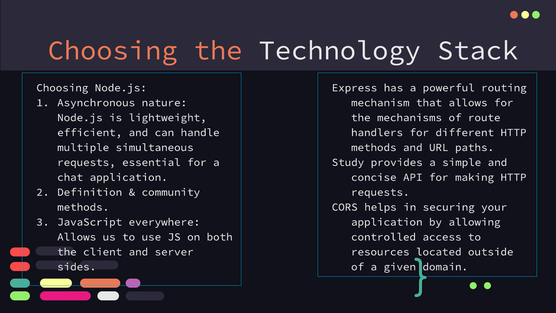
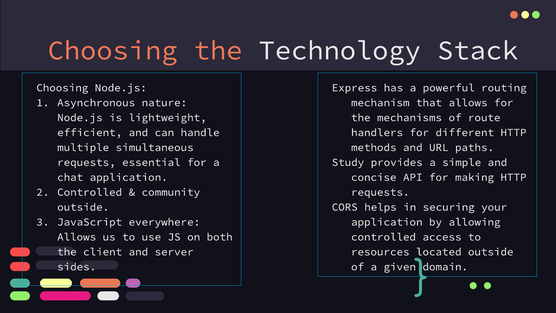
Definition at (90, 192): Definition -> Controlled
methods at (83, 207): methods -> outside
